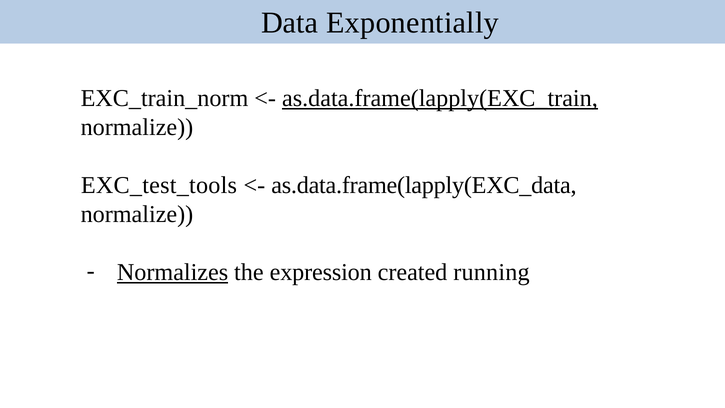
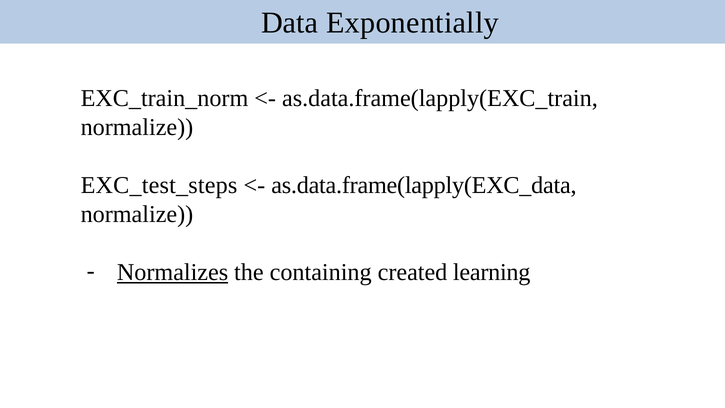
as.data.frame(lapply(EXC_train underline: present -> none
EXC_test_tools: EXC_test_tools -> EXC_test_steps
expression: expression -> containing
running: running -> learning
